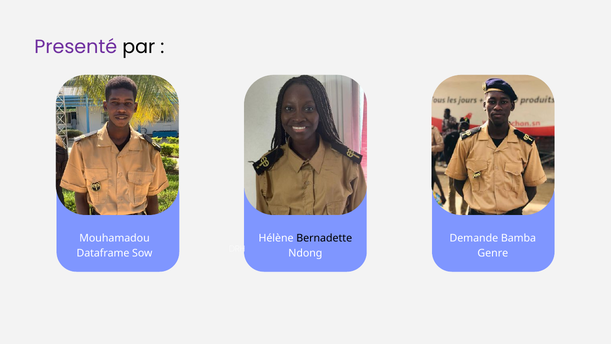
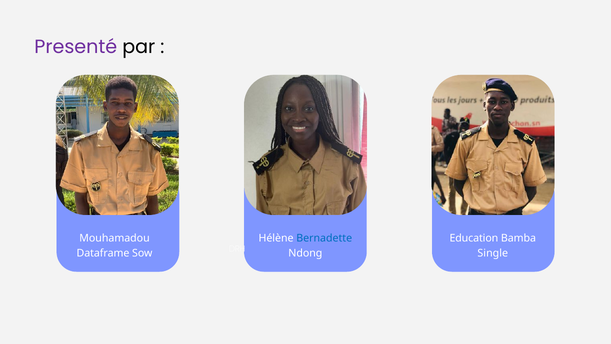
Bernadette colour: black -> blue
Demande: Demande -> Education
Genre: Genre -> Single
